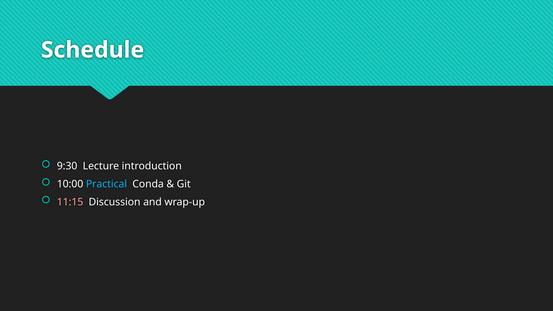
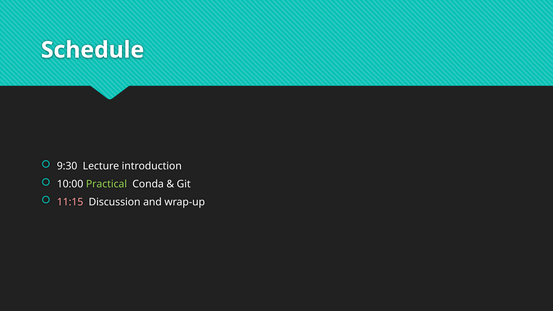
Practical colour: light blue -> light green
